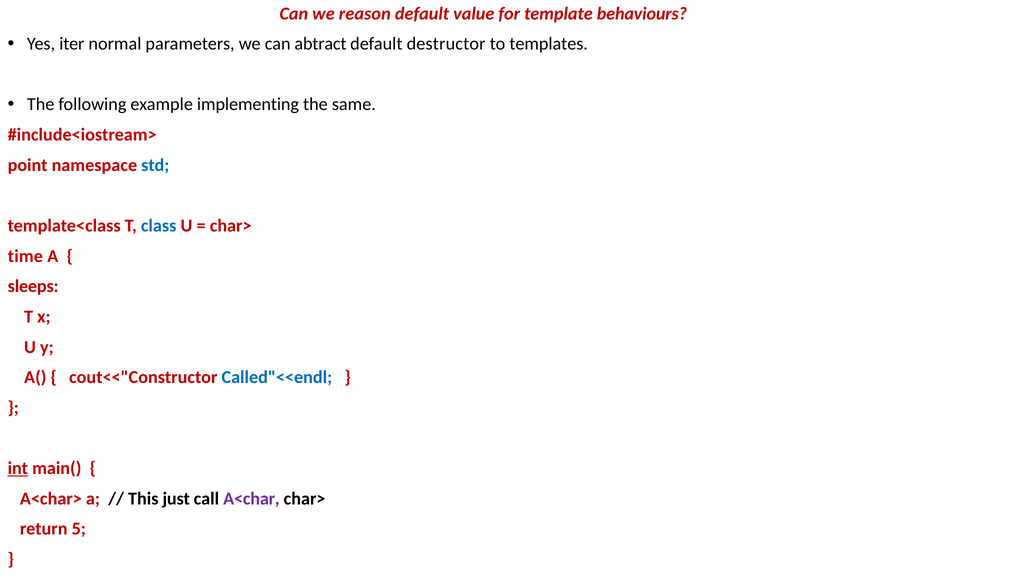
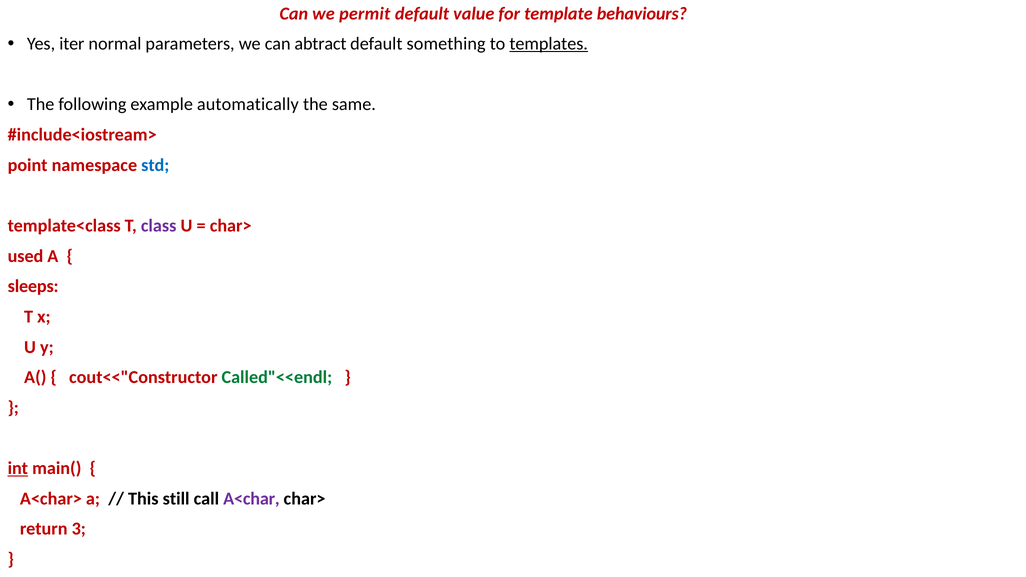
reason: reason -> permit
destructor: destructor -> something
templates underline: none -> present
implementing: implementing -> automatically
class colour: blue -> purple
time: time -> used
Called"<<endl colour: blue -> green
just: just -> still
5: 5 -> 3
